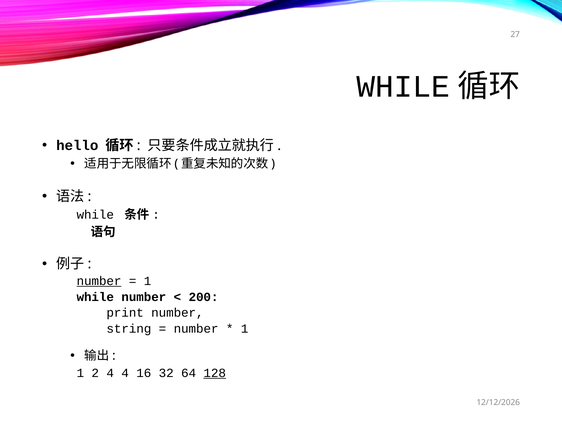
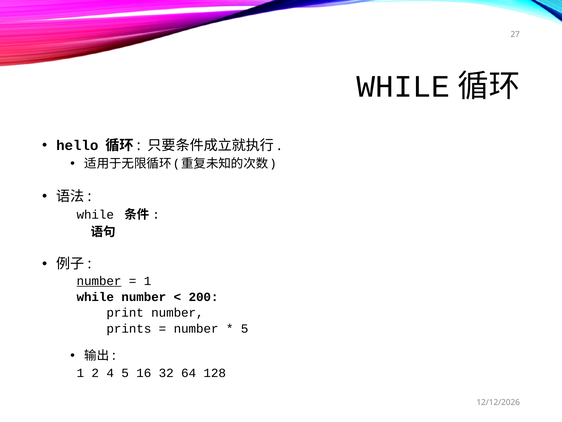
string: string -> prints
1 at (245, 328): 1 -> 5
4 4: 4 -> 5
128 underline: present -> none
